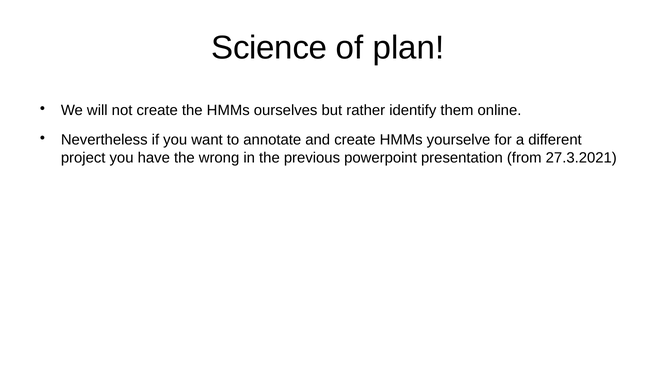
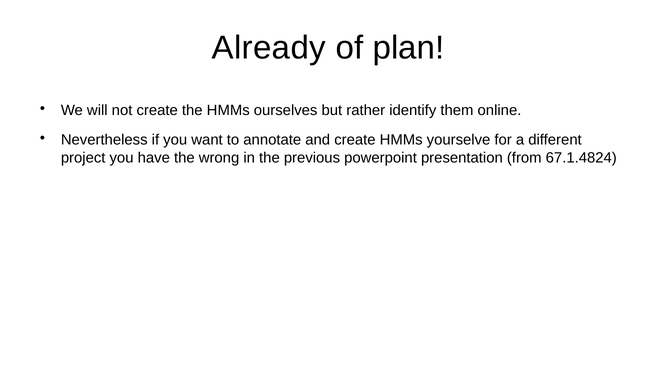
Science: Science -> Already
27.3.2021: 27.3.2021 -> 67.1.4824
